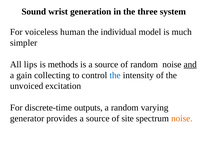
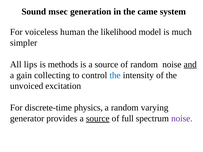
wrist: wrist -> msec
three: three -> came
individual: individual -> likelihood
outputs: outputs -> physics
source at (98, 119) underline: none -> present
site: site -> full
noise at (182, 119) colour: orange -> purple
